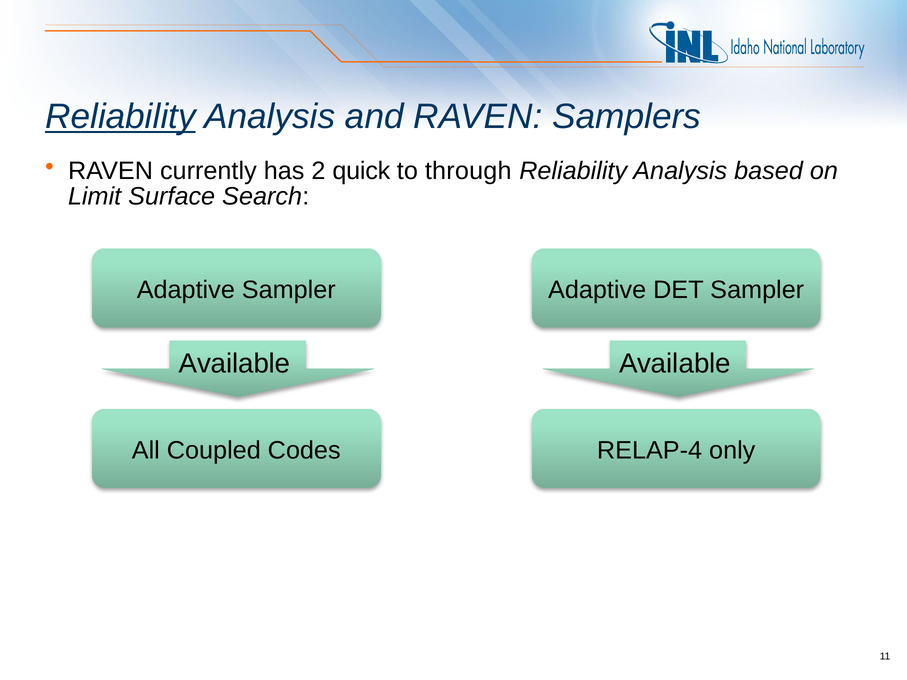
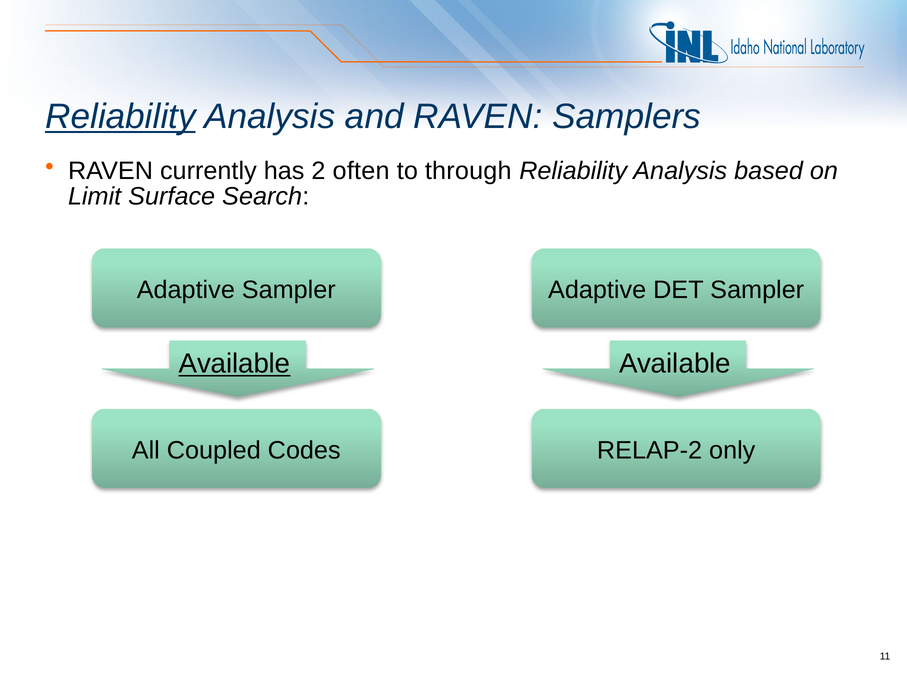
quick: quick -> often
Available at (235, 364) underline: none -> present
RELAP-4: RELAP-4 -> RELAP-2
